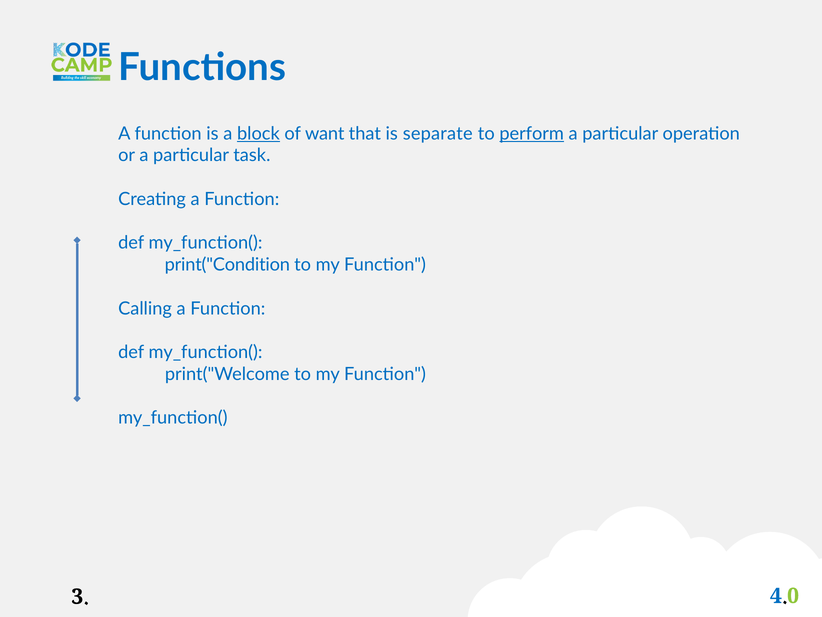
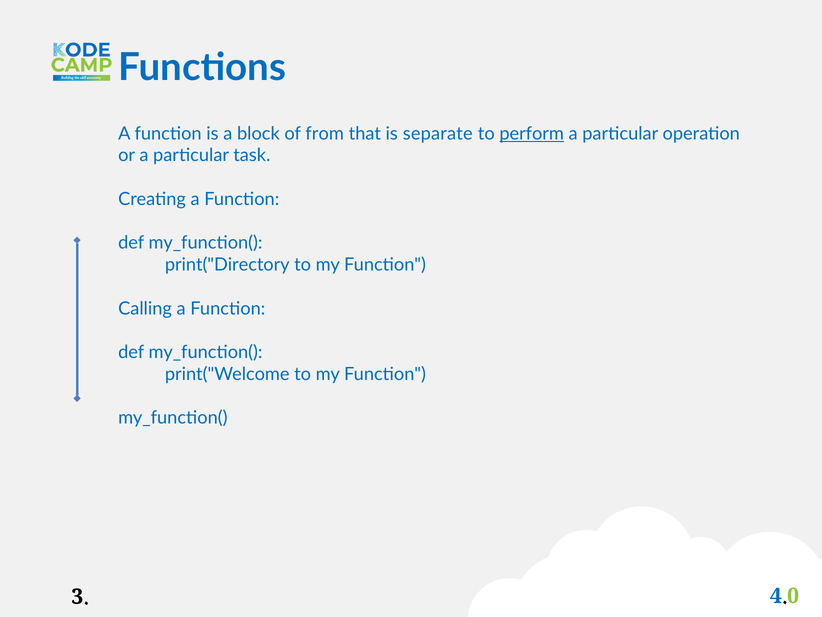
block underline: present -> none
want: want -> from
print("Condition: print("Condition -> print("Directory
